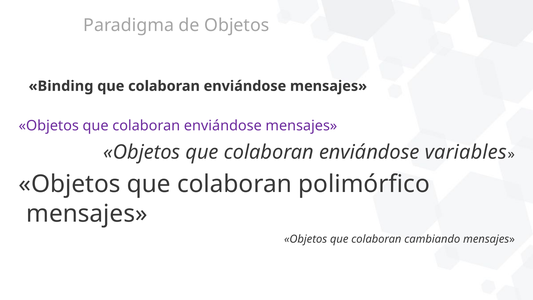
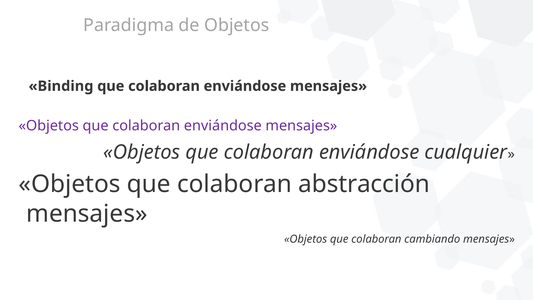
variables: variables -> cualquier
polimórfico: polimórfico -> abstracción
